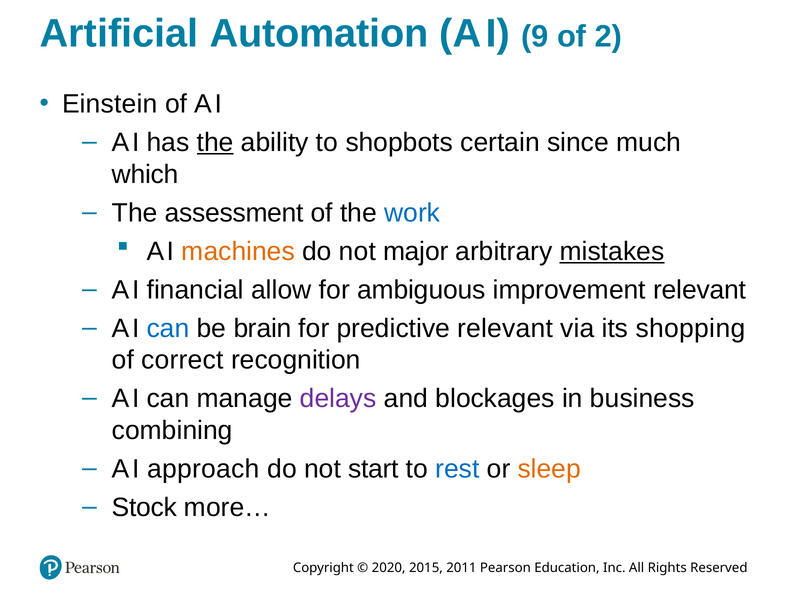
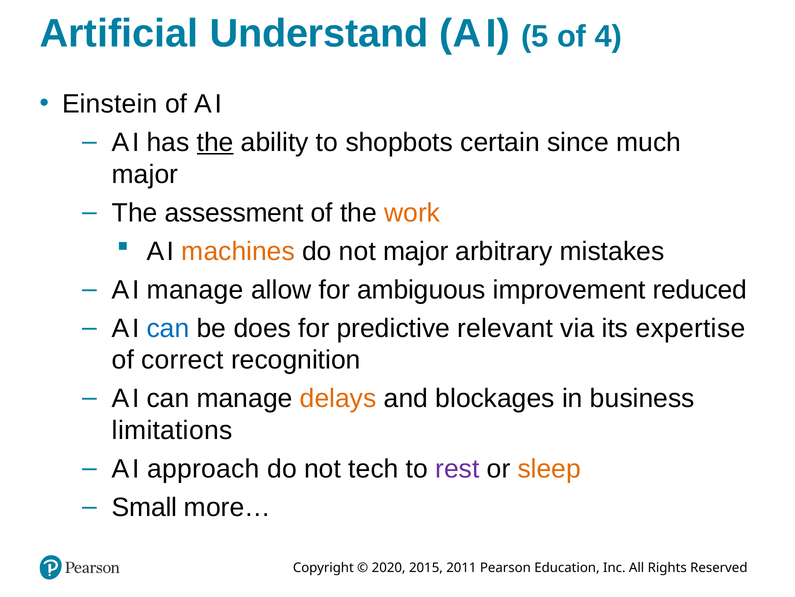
Automation: Automation -> Understand
9: 9 -> 5
2: 2 -> 4
which at (145, 174): which -> major
work colour: blue -> orange
mistakes underline: present -> none
I financial: financial -> manage
improvement relevant: relevant -> reduced
brain: brain -> does
shopping: shopping -> expertise
delays colour: purple -> orange
combining: combining -> limitations
start: start -> tech
rest colour: blue -> purple
Stock: Stock -> Small
